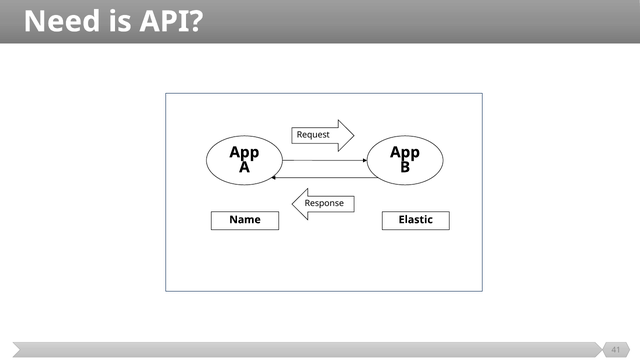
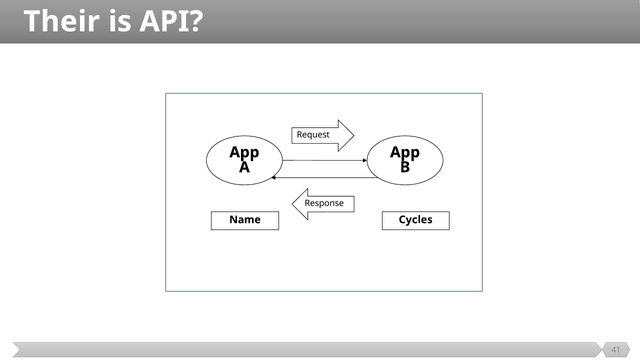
Need: Need -> Their
Elastic: Elastic -> Cycles
